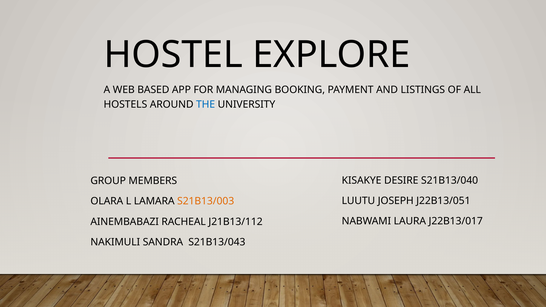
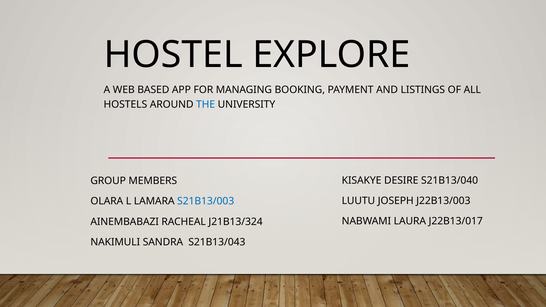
J22B13/051: J22B13/051 -> J22B13/003
S21B13/003 colour: orange -> blue
J21B13/112: J21B13/112 -> J21B13/324
